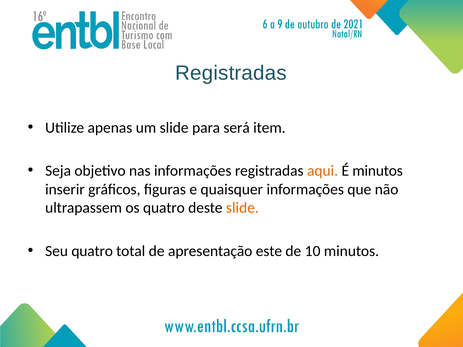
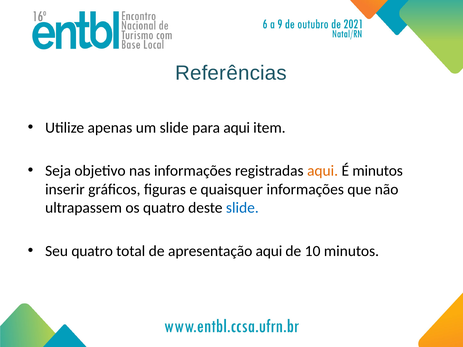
Registradas at (231, 73): Registradas -> Referências
para será: será -> aqui
slide at (242, 208) colour: orange -> blue
apresentação este: este -> aqui
